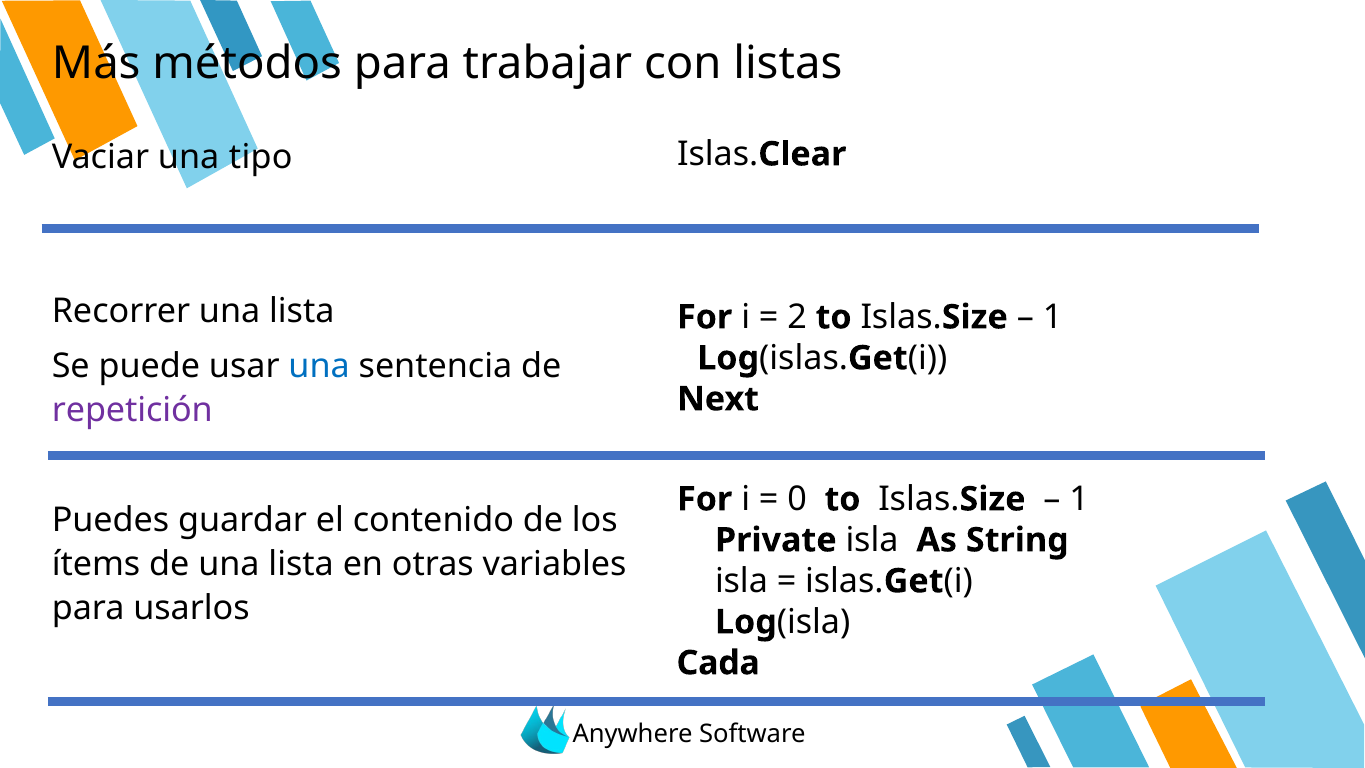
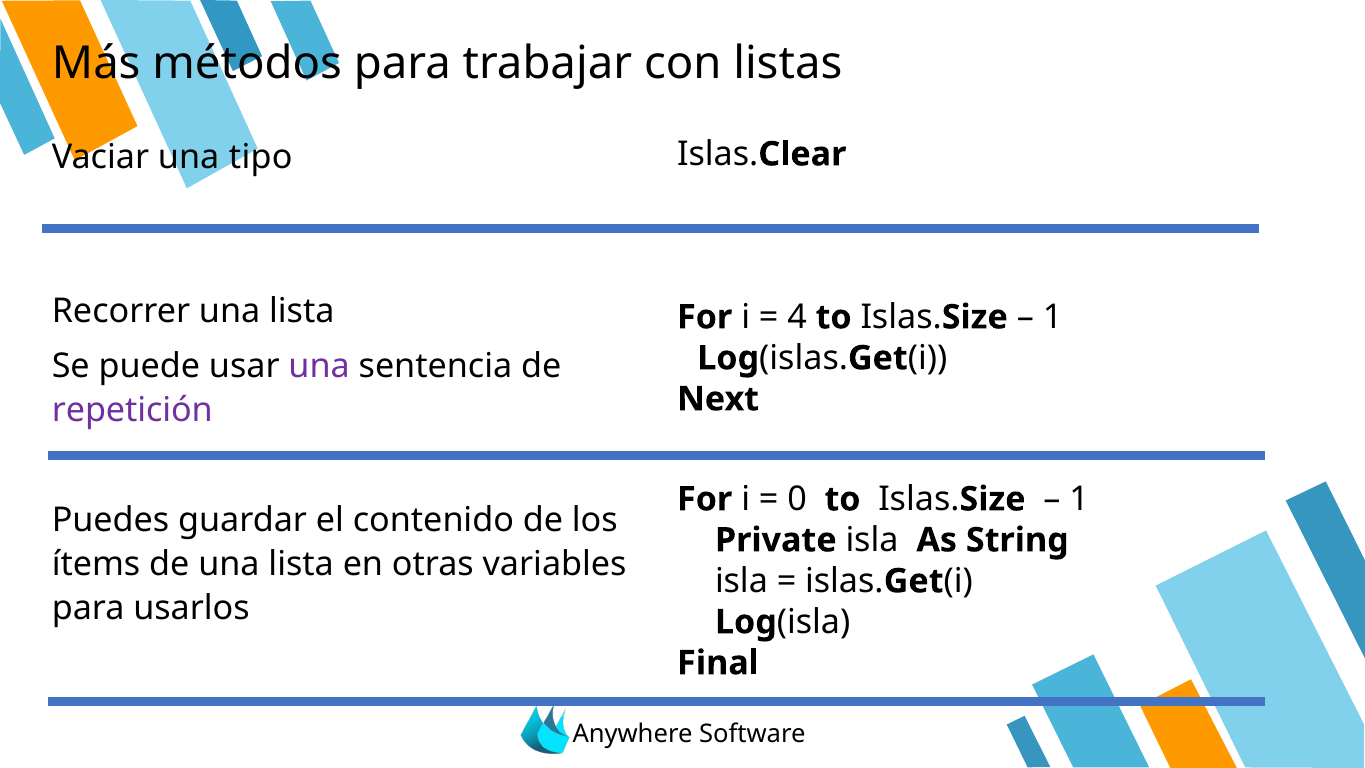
2: 2 -> 4
una at (319, 366) colour: blue -> purple
Cada: Cada -> Final
